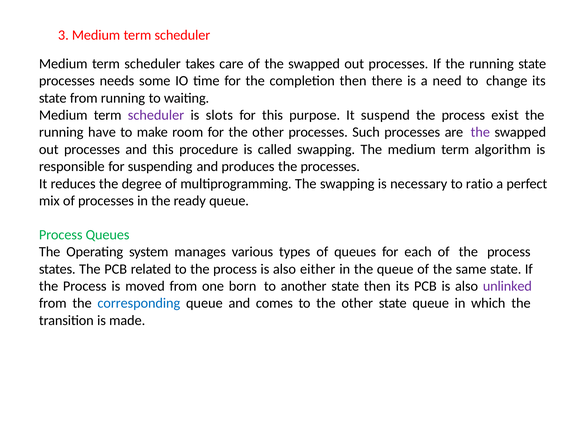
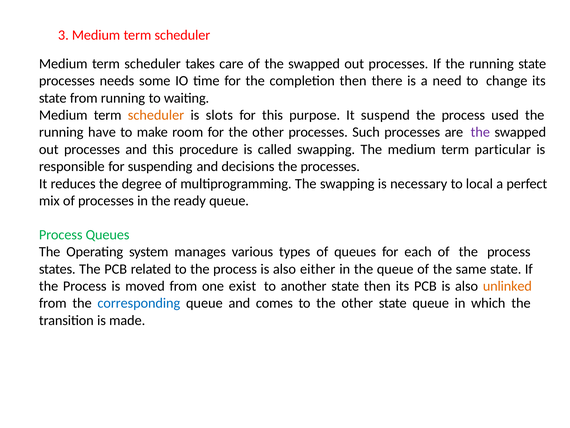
scheduler at (156, 115) colour: purple -> orange
exist: exist -> used
algorithm: algorithm -> particular
produces: produces -> decisions
ratio: ratio -> local
born: born -> exist
unlinked colour: purple -> orange
